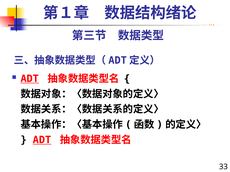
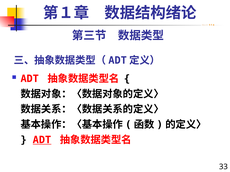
ADT at (30, 79) underline: present -> none
